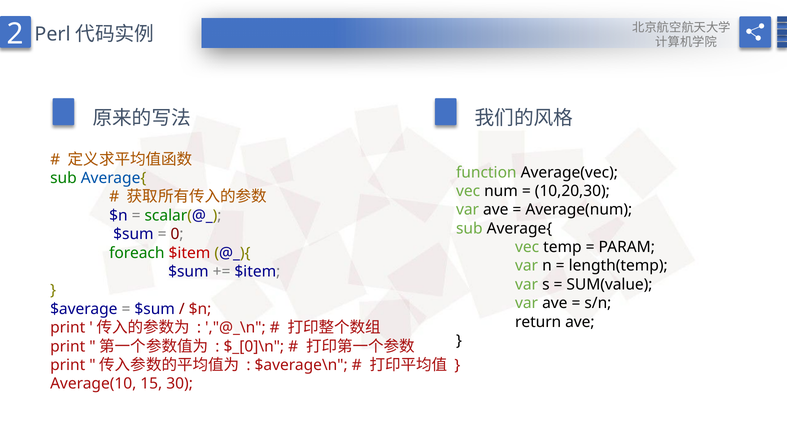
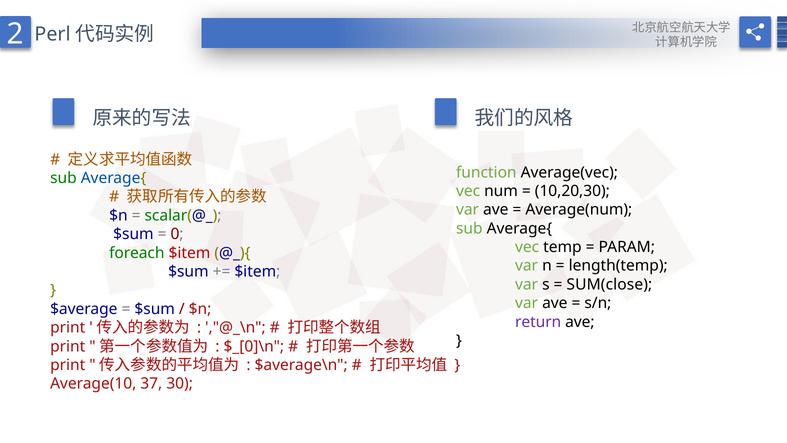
SUM(value: SUM(value -> SUM(close
return colour: black -> purple
15: 15 -> 37
